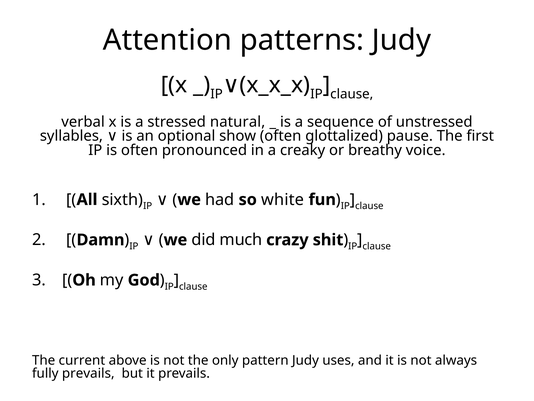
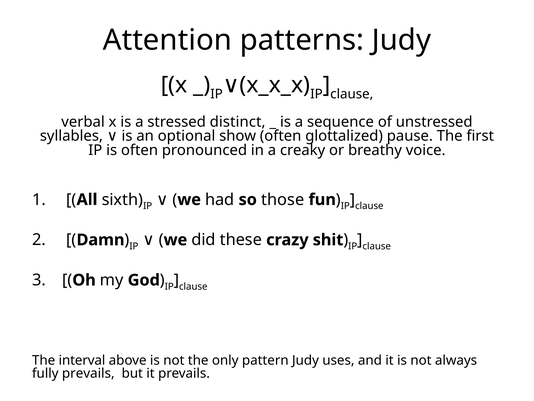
natural: natural -> distinct
white: white -> those
much: much -> these
current: current -> interval
